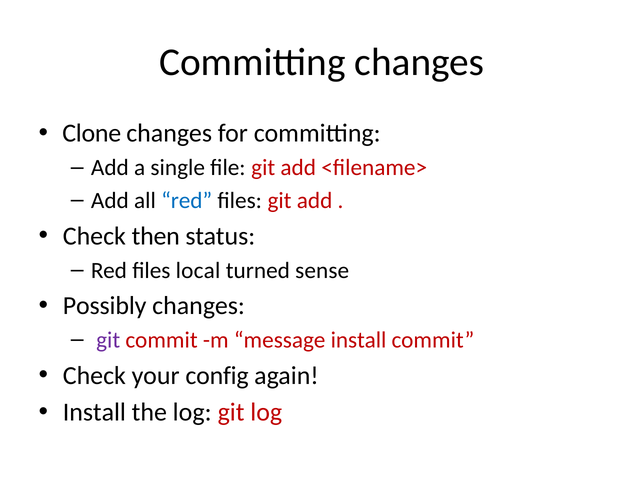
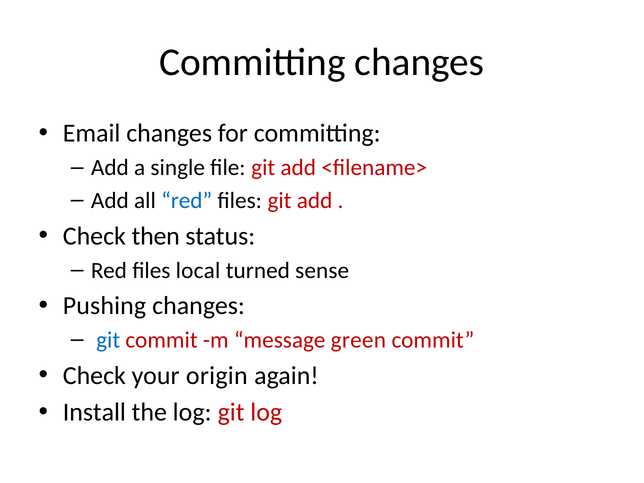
Clone: Clone -> Email
Possibly: Possibly -> Pushing
git at (108, 340) colour: purple -> blue
message install: install -> green
config: config -> origin
